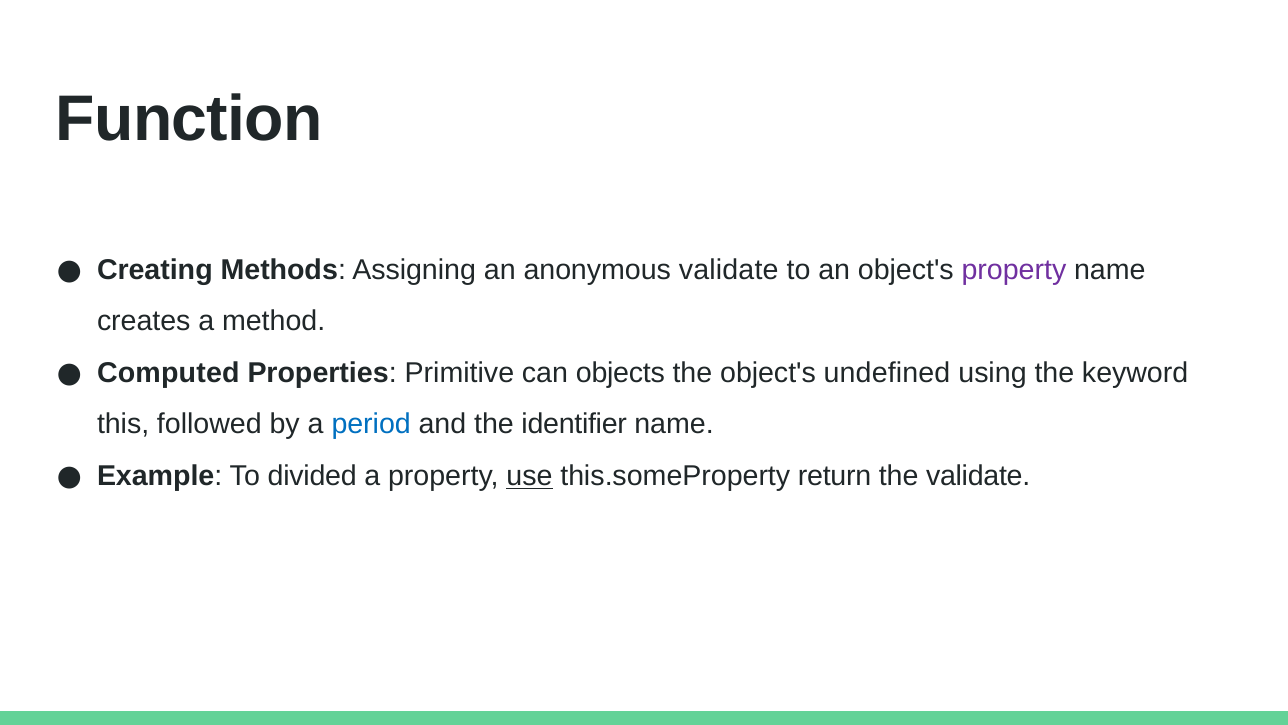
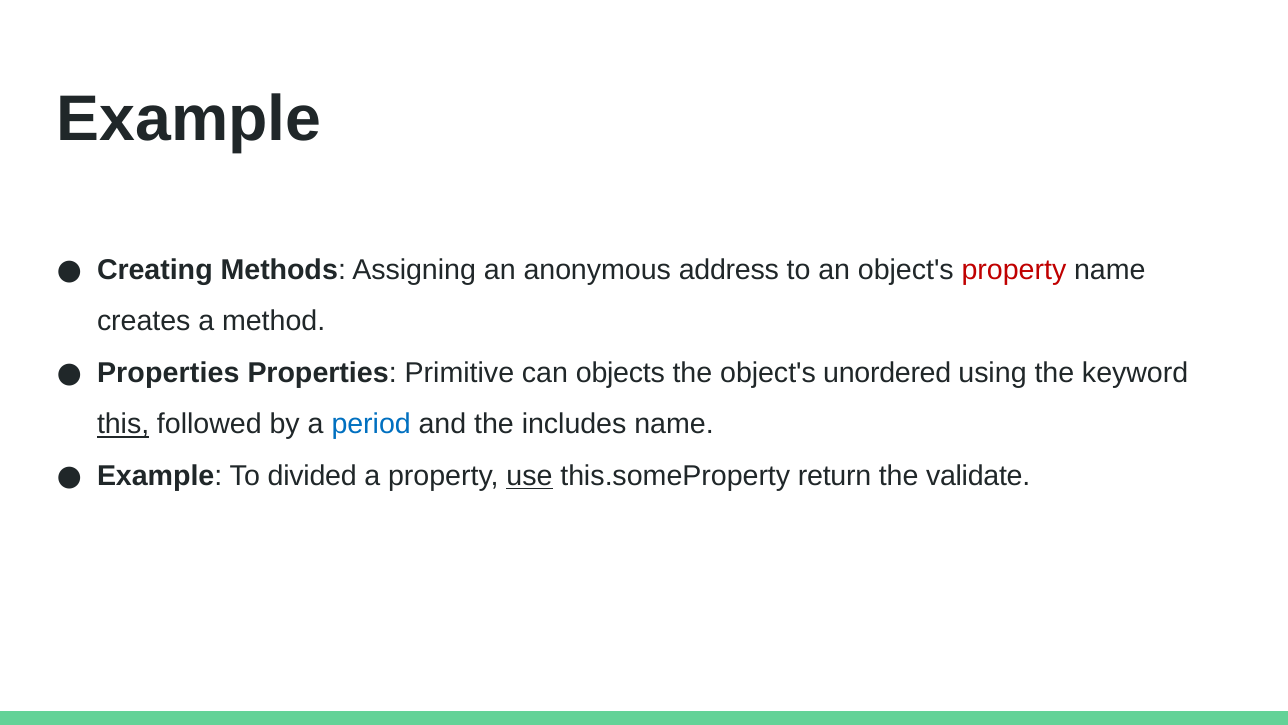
Function at (189, 119): Function -> Example
anonymous validate: validate -> address
property at (1014, 270) colour: purple -> red
Computed at (168, 373): Computed -> Properties
undefined: undefined -> unordered
this underline: none -> present
identifier: identifier -> includes
